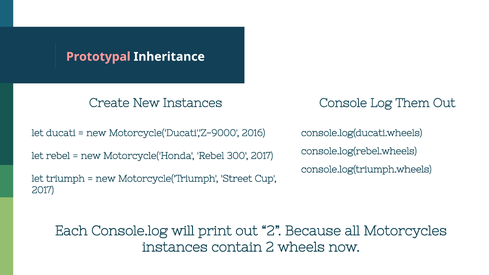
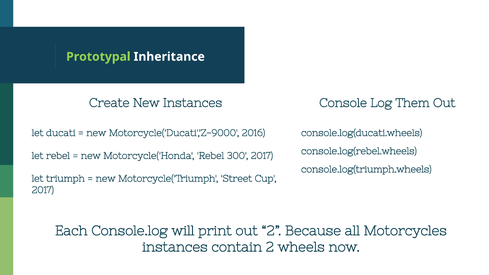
Prototypal colour: pink -> light green
